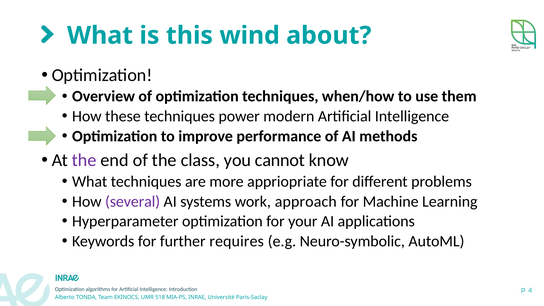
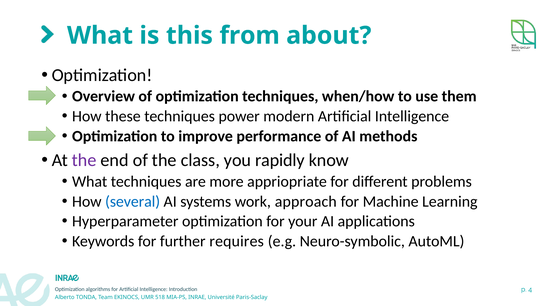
wind: wind -> from
cannot: cannot -> rapidly
several colour: purple -> blue
